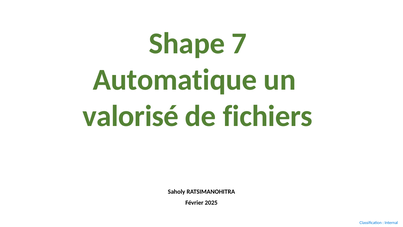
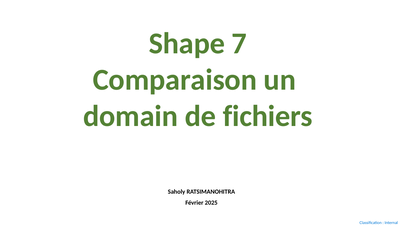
Automatique: Automatique -> Comparaison
valorisé: valorisé -> domain
